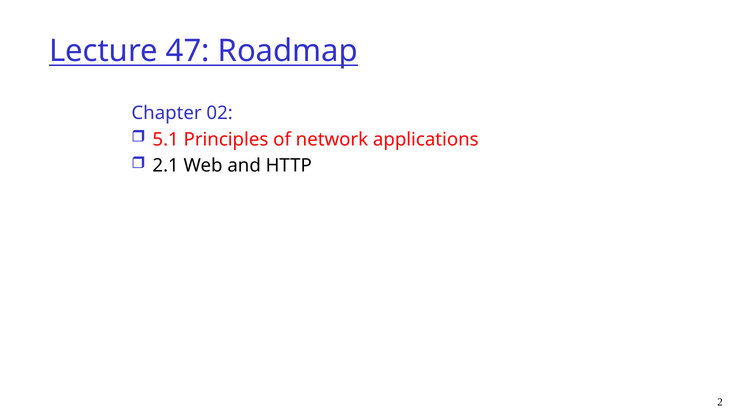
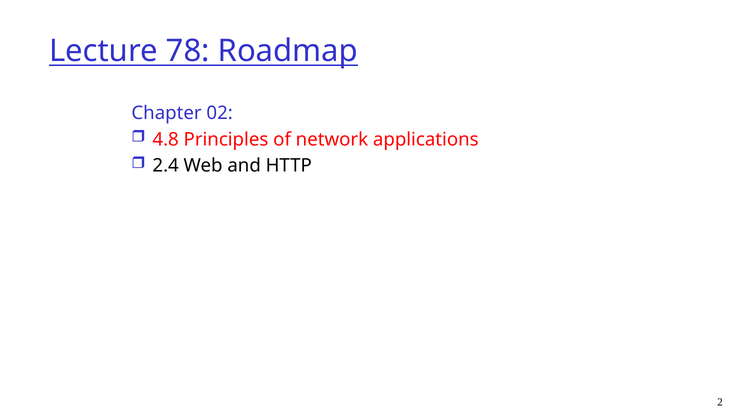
47: 47 -> 78
5.1: 5.1 -> 4.8
2.1: 2.1 -> 2.4
